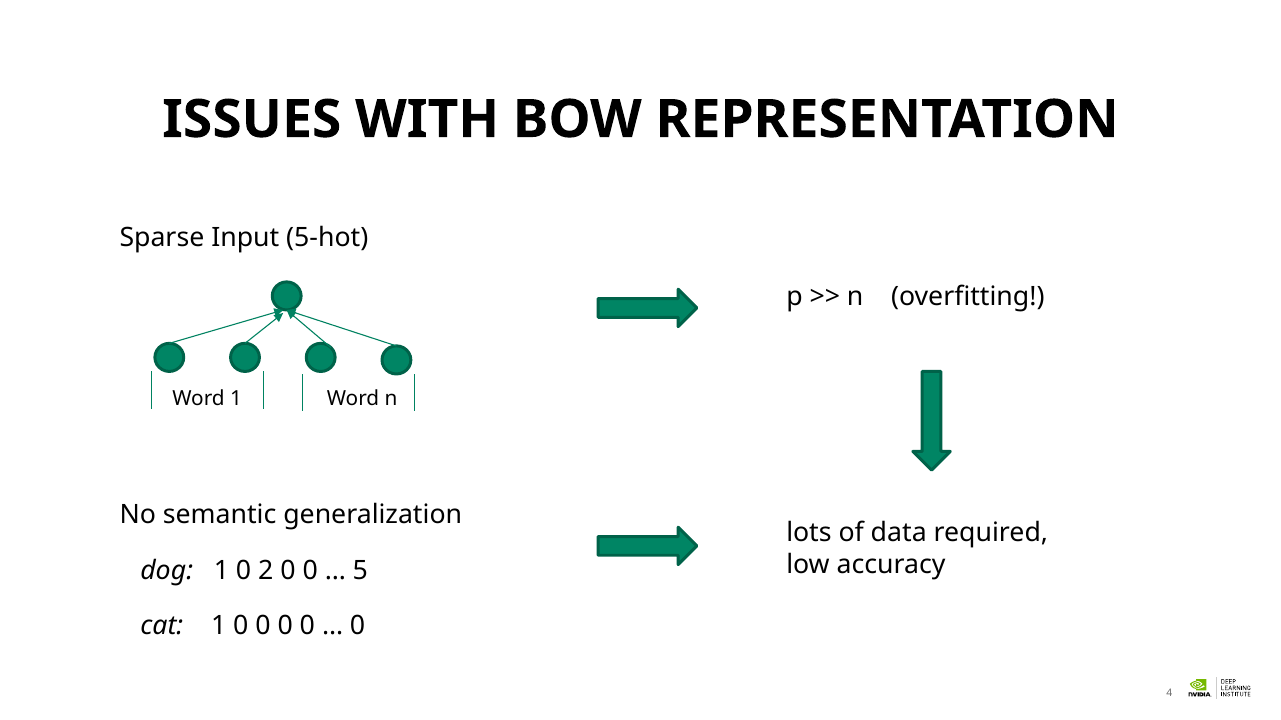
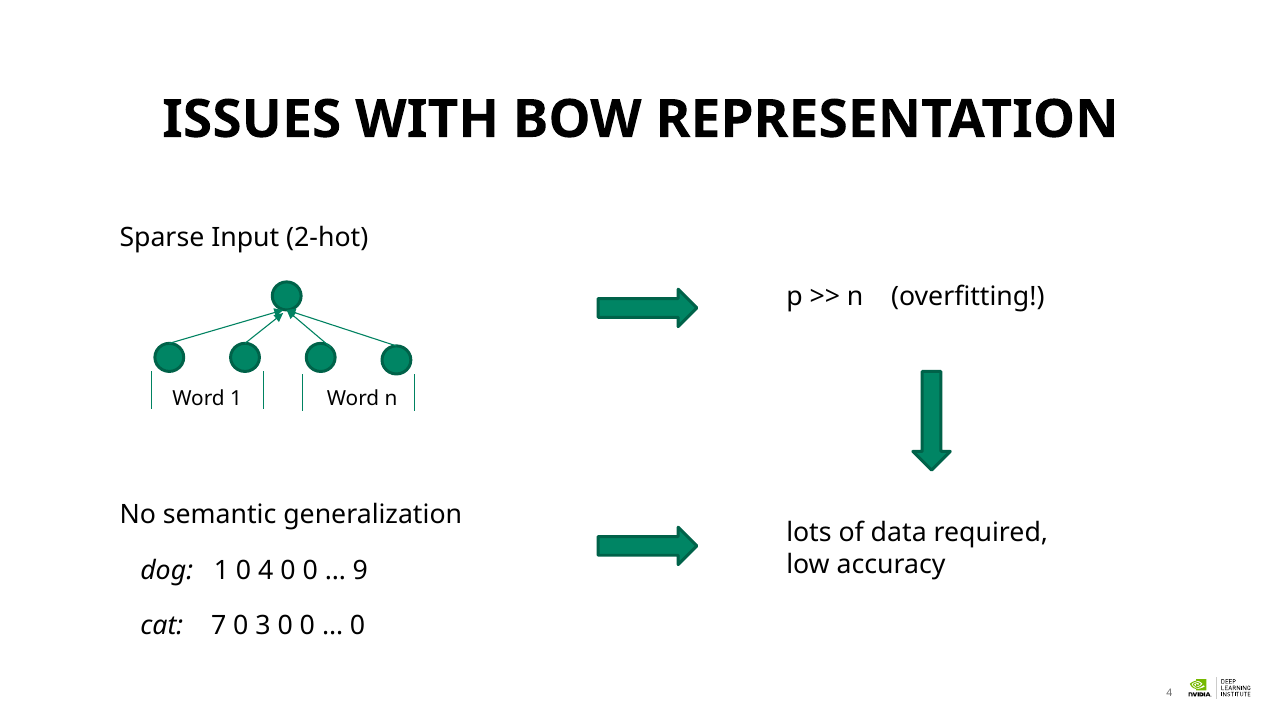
5-hot: 5-hot -> 2-hot
0 2: 2 -> 4
5: 5 -> 9
cat 1: 1 -> 7
0 at (263, 627): 0 -> 3
